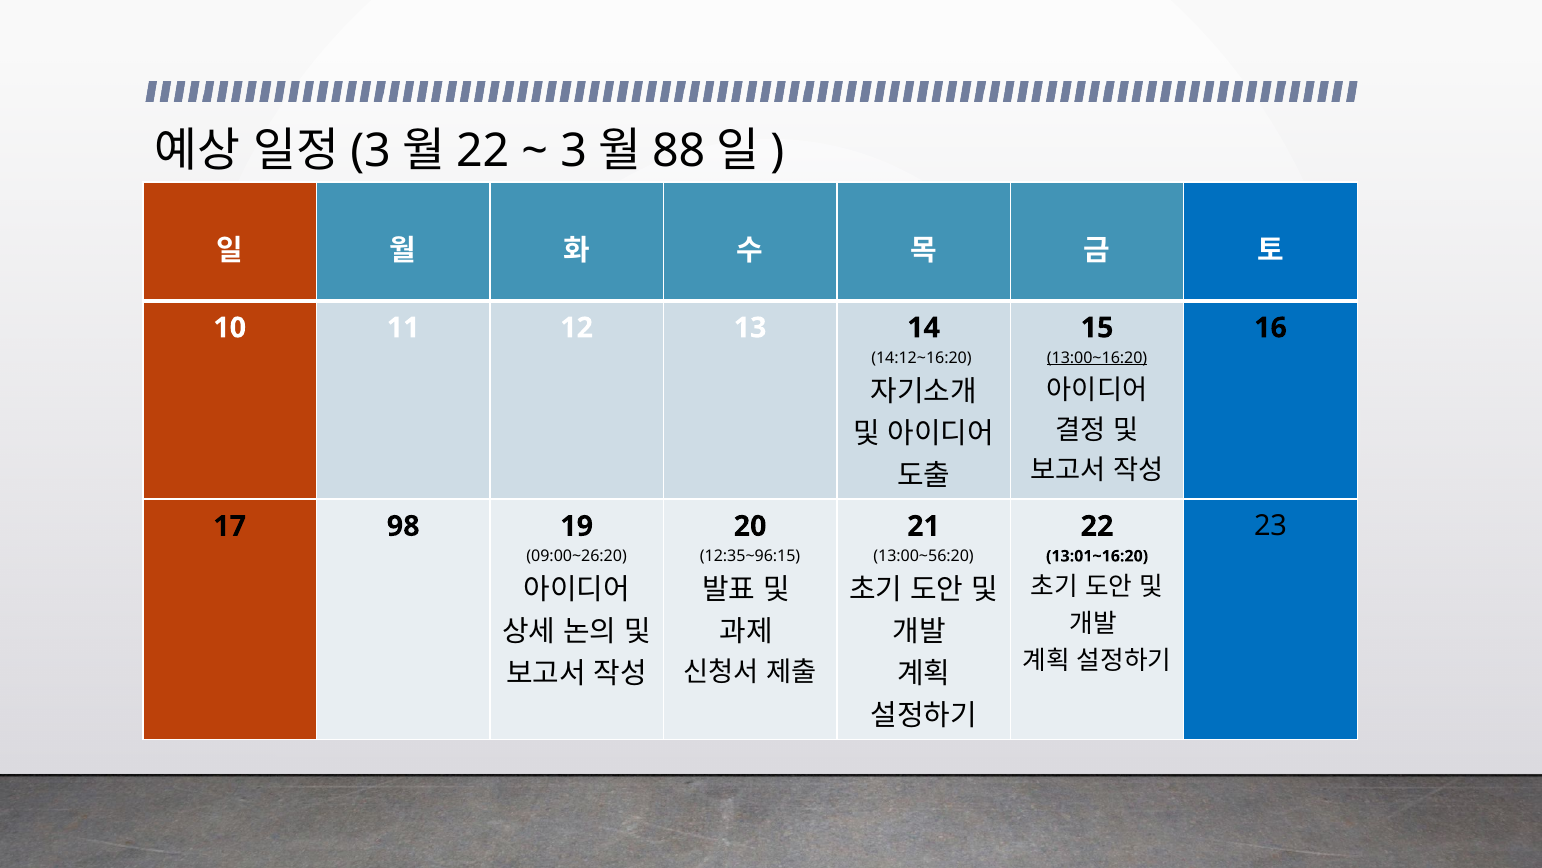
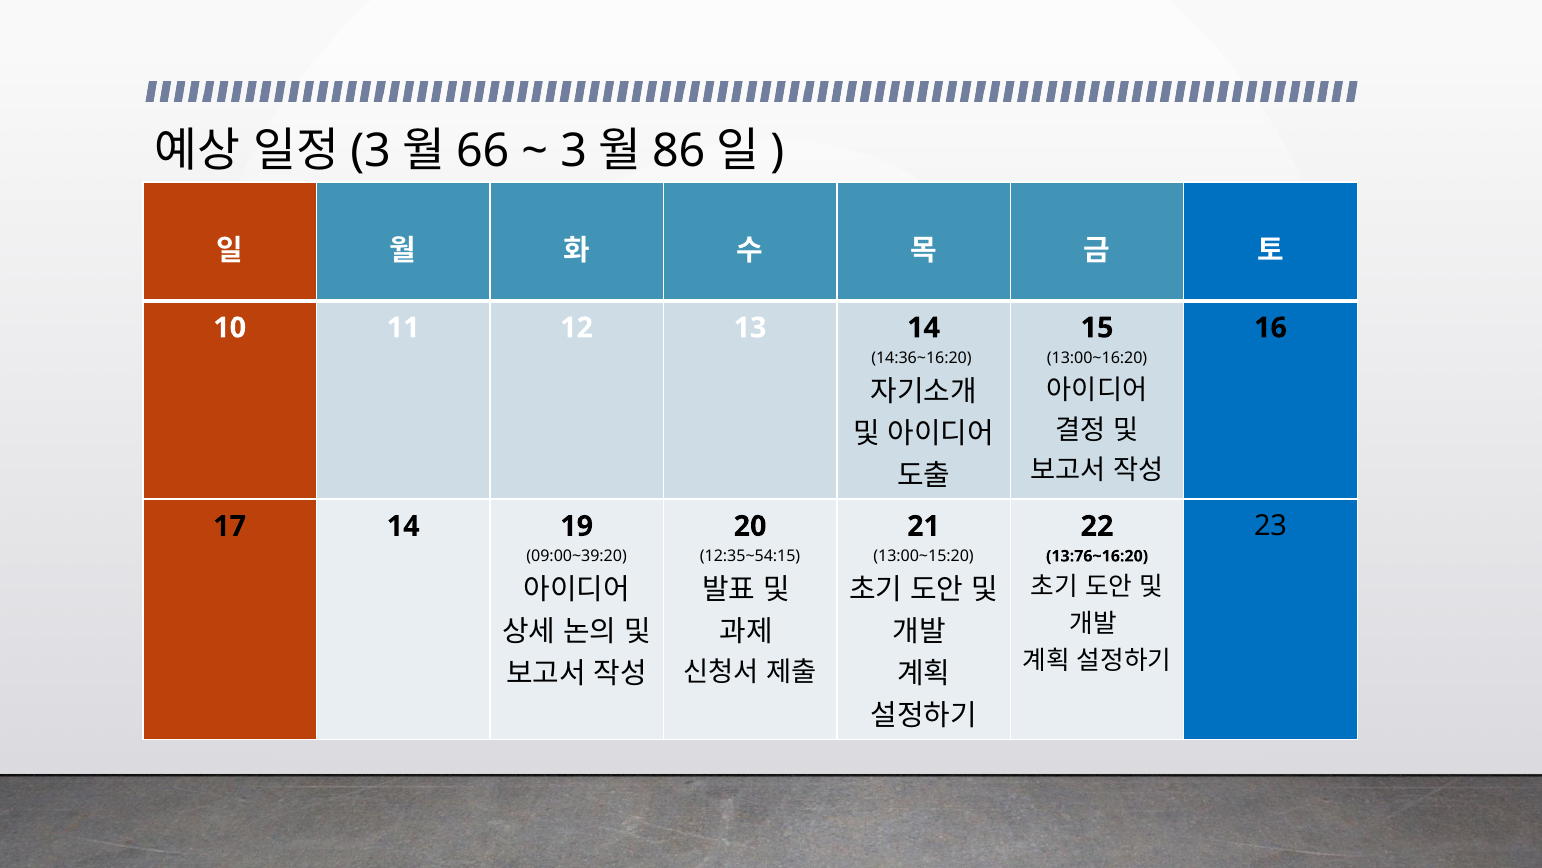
22 at (483, 151): 22 -> 66
88: 88 -> 86
14:12~16:20: 14:12~16:20 -> 14:36~16:20
13:00~16:20 underline: present -> none
17 98: 98 -> 14
09:00~26:20: 09:00~26:20 -> 09:00~39:20
12:35~96:15: 12:35~96:15 -> 12:35~54:15
13:00~56:20: 13:00~56:20 -> 13:00~15:20
13:01~16:20: 13:01~16:20 -> 13:76~16:20
